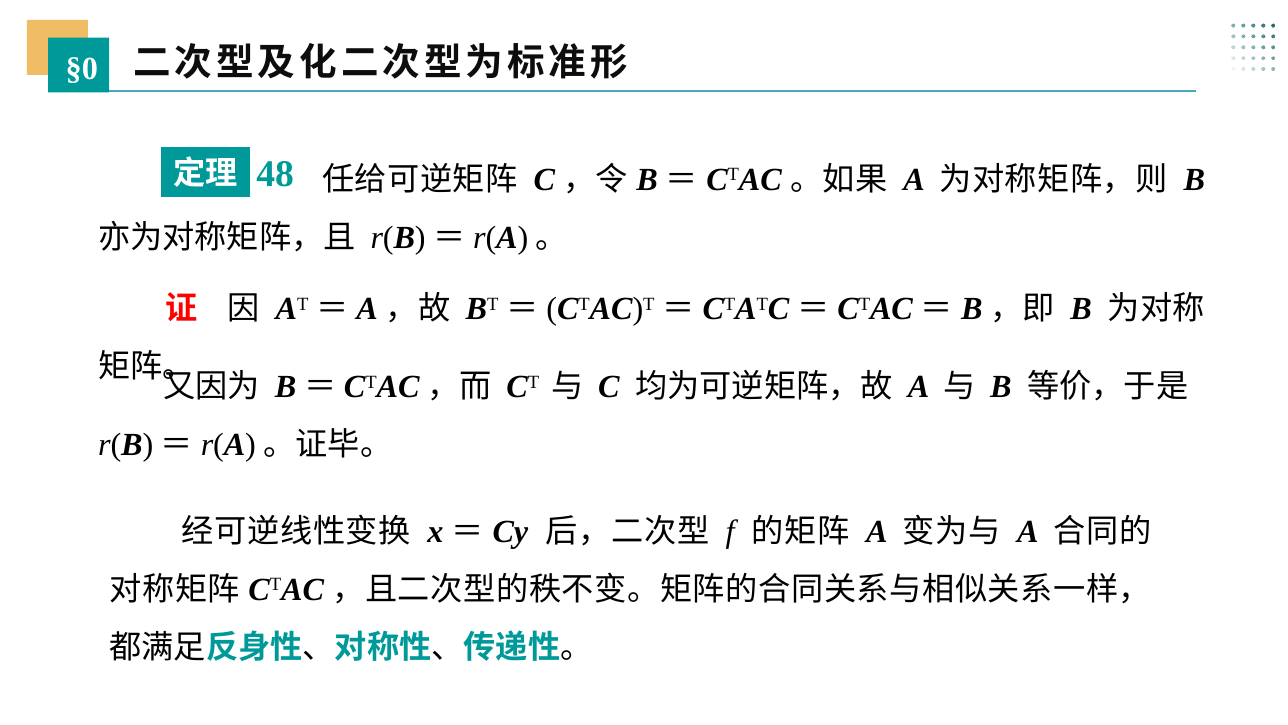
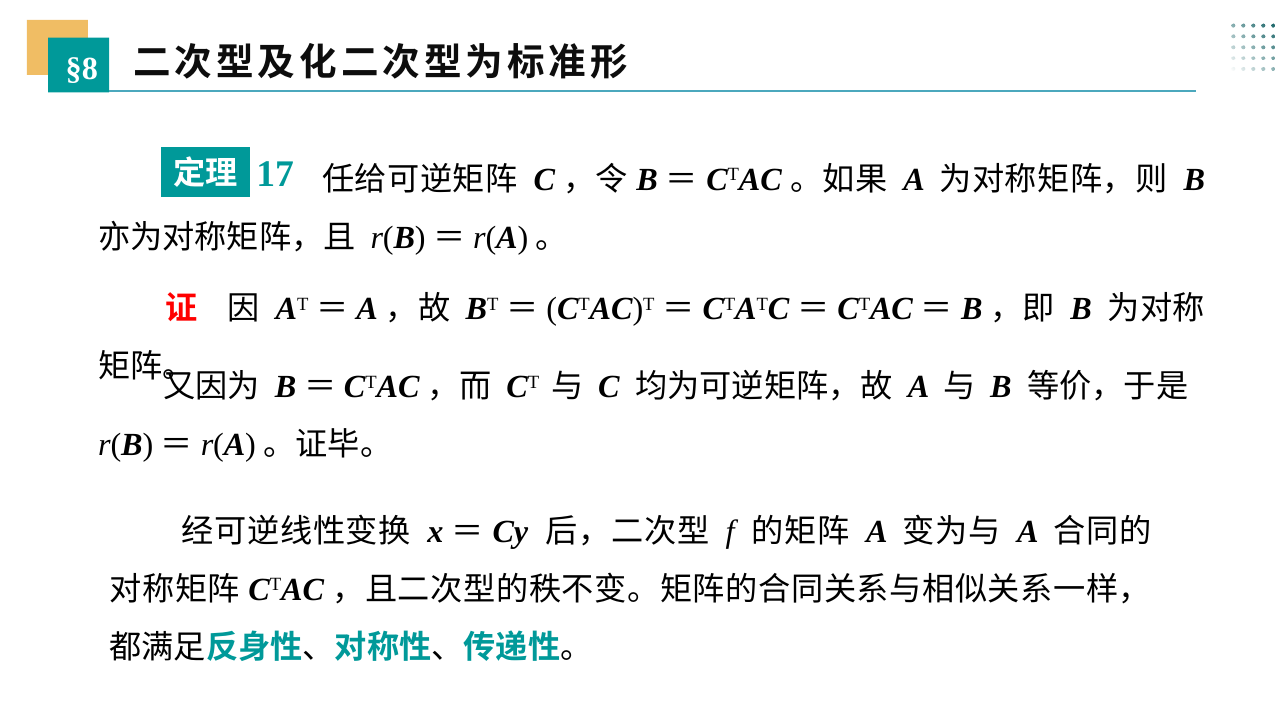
§0: §0 -> §8
48: 48 -> 17
